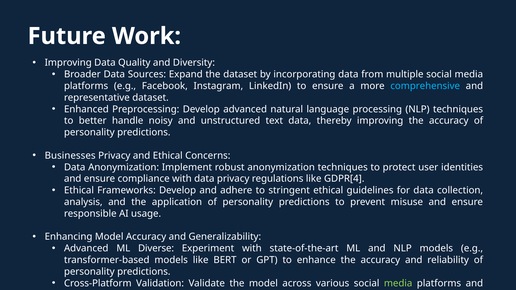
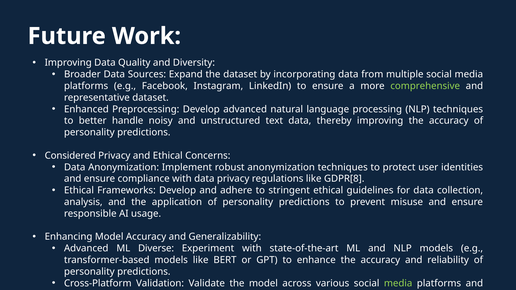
comprehensive colour: light blue -> light green
Businesses: Businesses -> Considered
GDPR[4: GDPR[4 -> GDPR[8
